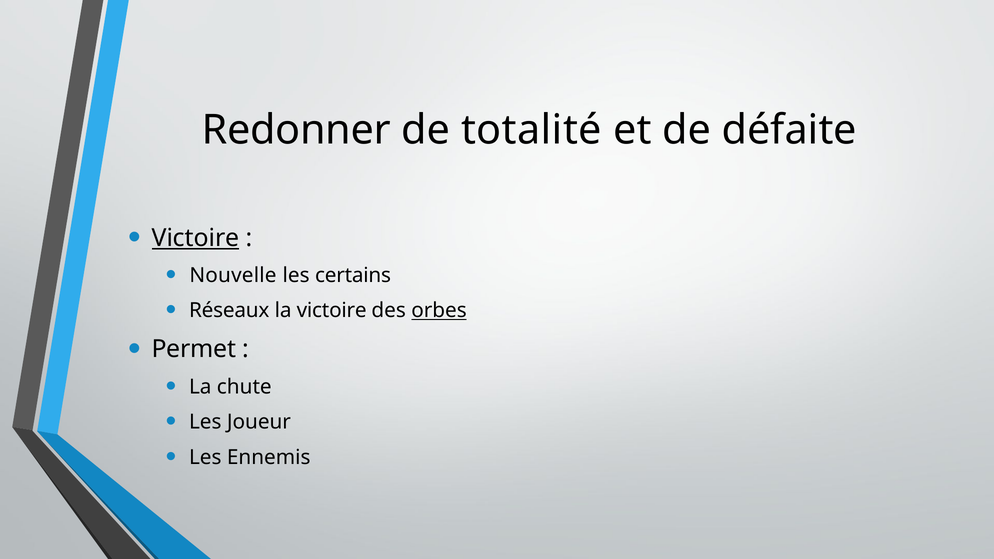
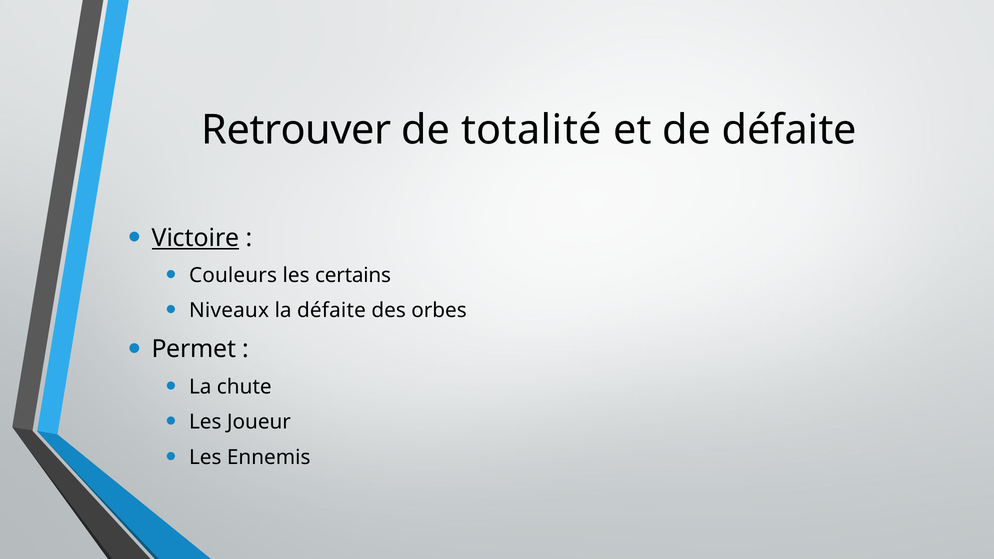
Redonner: Redonner -> Retrouver
Nouvelle: Nouvelle -> Couleurs
Réseaux: Réseaux -> Niveaux
la victoire: victoire -> défaite
orbes underline: present -> none
